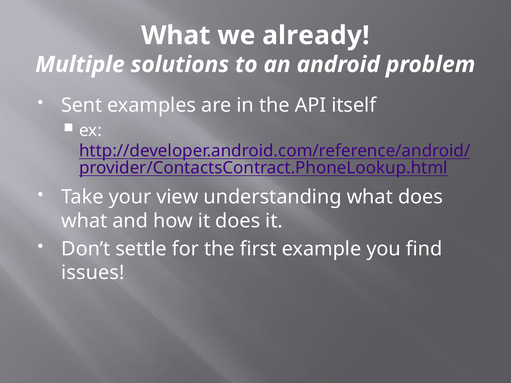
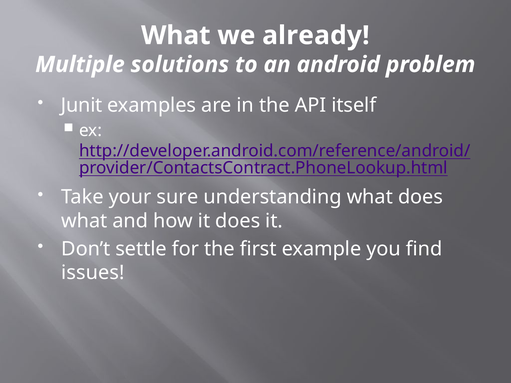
Sent: Sent -> Junit
view: view -> sure
